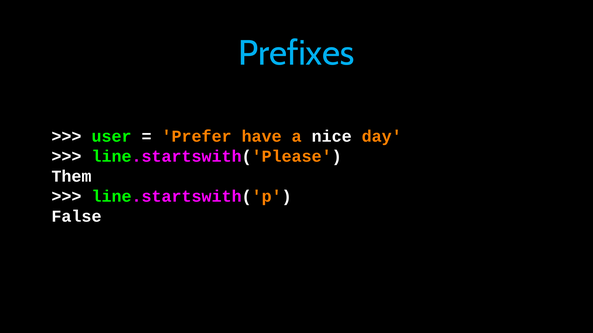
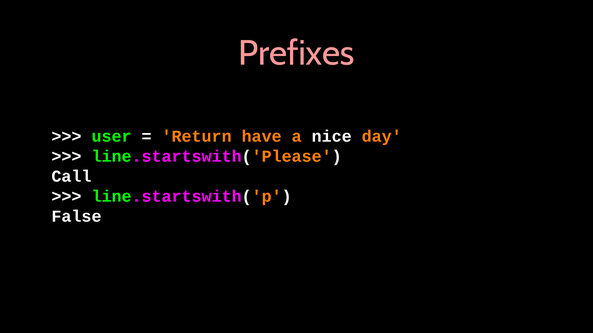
Prefixes colour: light blue -> pink
Prefer: Prefer -> Return
Them: Them -> Call
